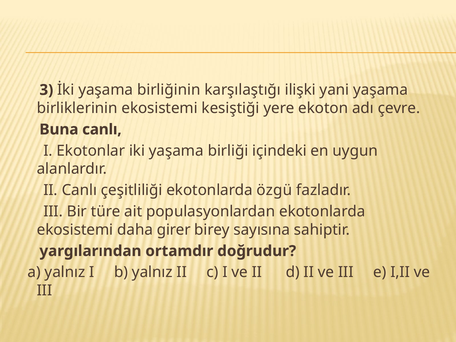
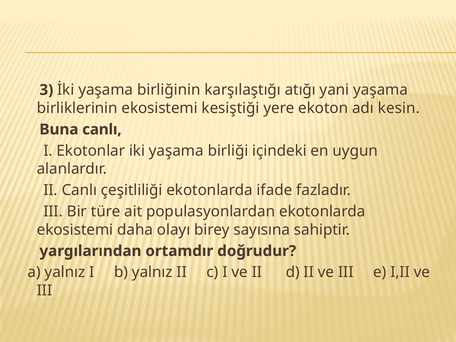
ilişki: ilişki -> atığı
çevre: çevre -> kesin
özgü: özgü -> ifade
girer: girer -> olayı
